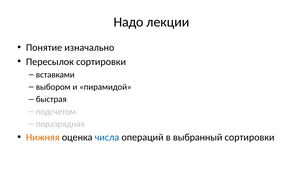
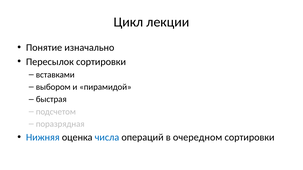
Надо: Надо -> Цикл
Нижняя colour: orange -> blue
выбранный: выбранный -> очередном
